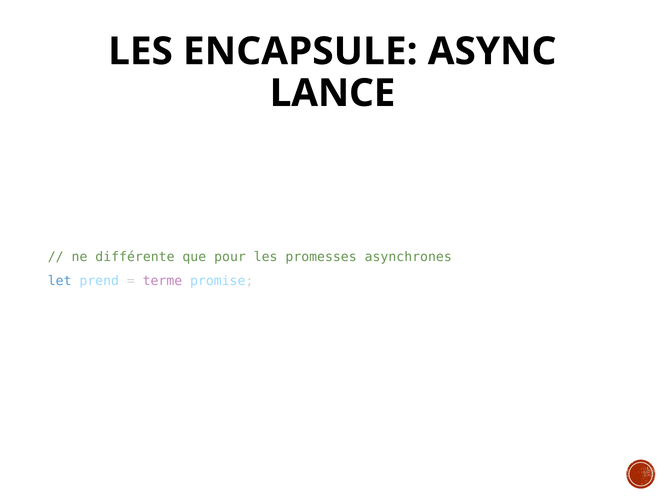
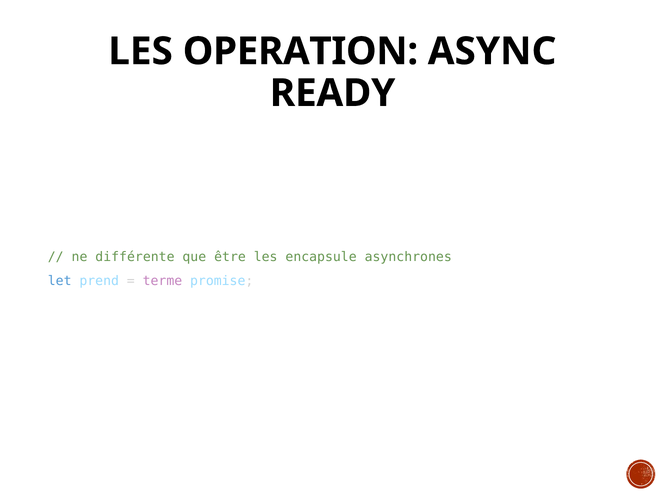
ENCAPSULE: ENCAPSULE -> OPERATION
LANCE: LANCE -> READY
pour: pour -> être
promesses: promesses -> encapsule
